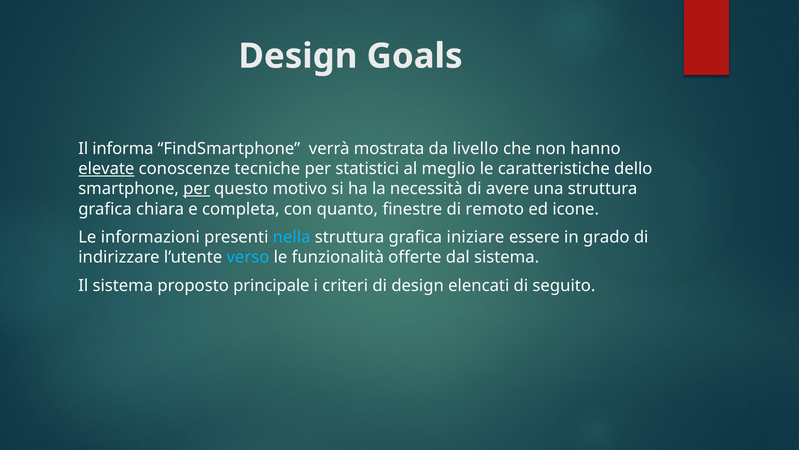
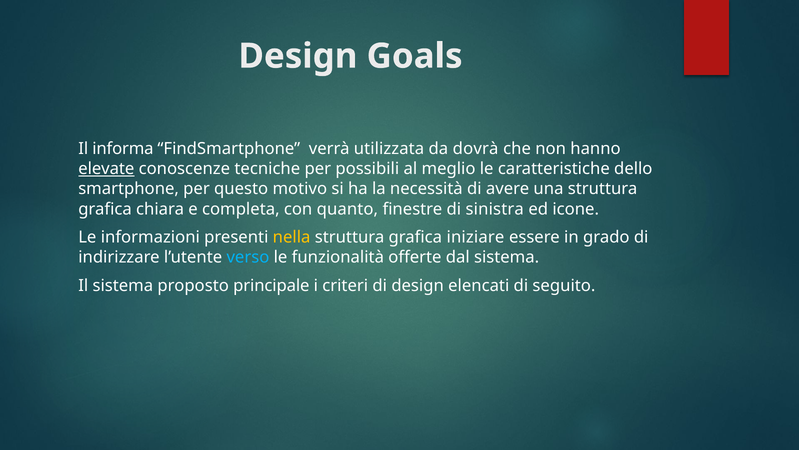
mostrata: mostrata -> utilizzata
livello: livello -> dovrà
statistici: statistici -> possibili
per at (197, 189) underline: present -> none
remoto: remoto -> sinistra
nella colour: light blue -> yellow
